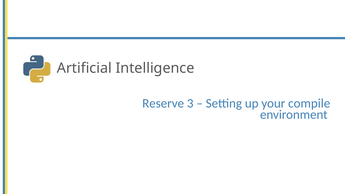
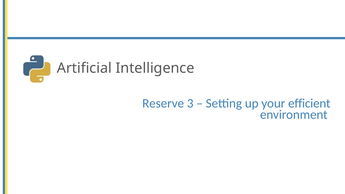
compile: compile -> efficient
